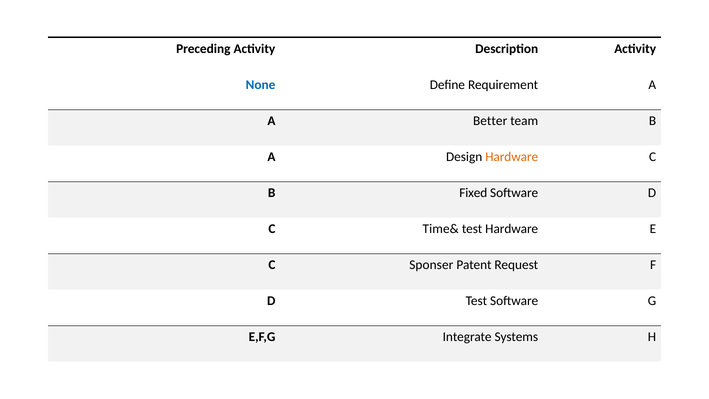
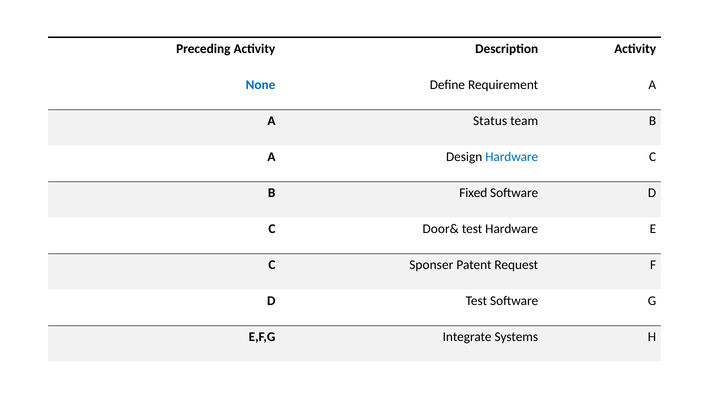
Better: Better -> Status
Hardware at (512, 157) colour: orange -> blue
Time&: Time& -> Door&
